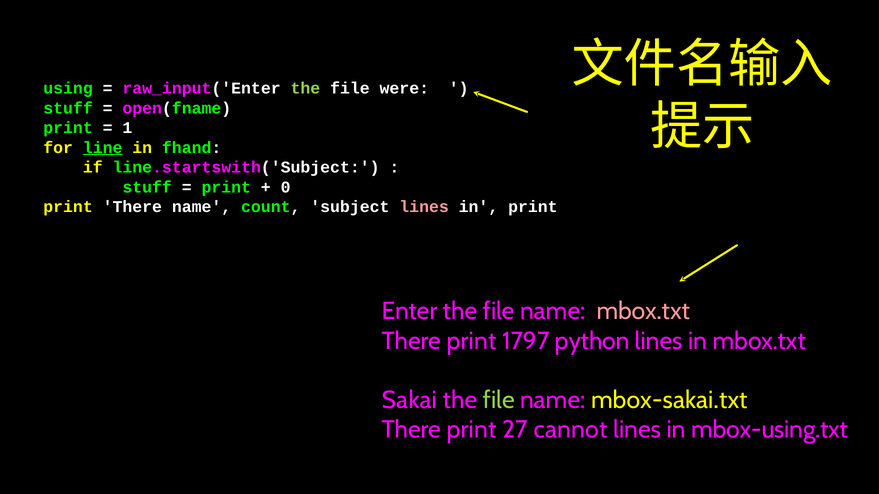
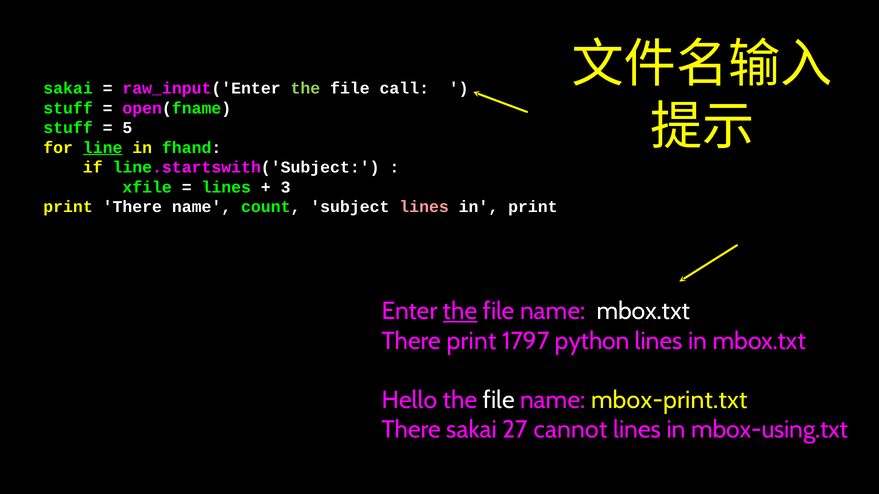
using at (68, 88): using -> sakai
were: were -> call
print at (68, 128): print -> stuff
1: 1 -> 5
stuff at (147, 187): stuff -> xfile
print at (226, 187): print -> lines
0: 0 -> 3
the at (460, 312) underline: none -> present
mbox.txt at (643, 312) colour: pink -> white
Sakai: Sakai -> Hello
file at (499, 401) colour: light green -> white
mbox-sakai.txt: mbox-sakai.txt -> mbox-print.txt
print at (472, 430): print -> sakai
